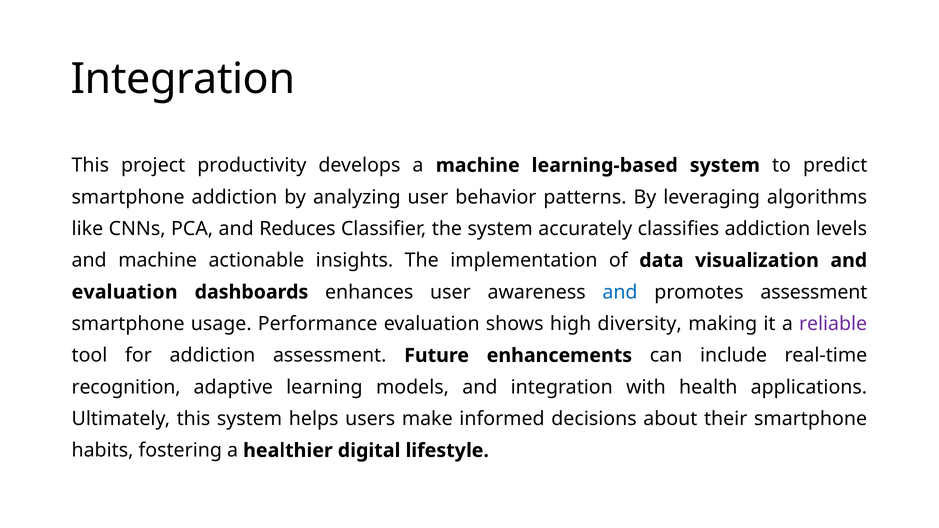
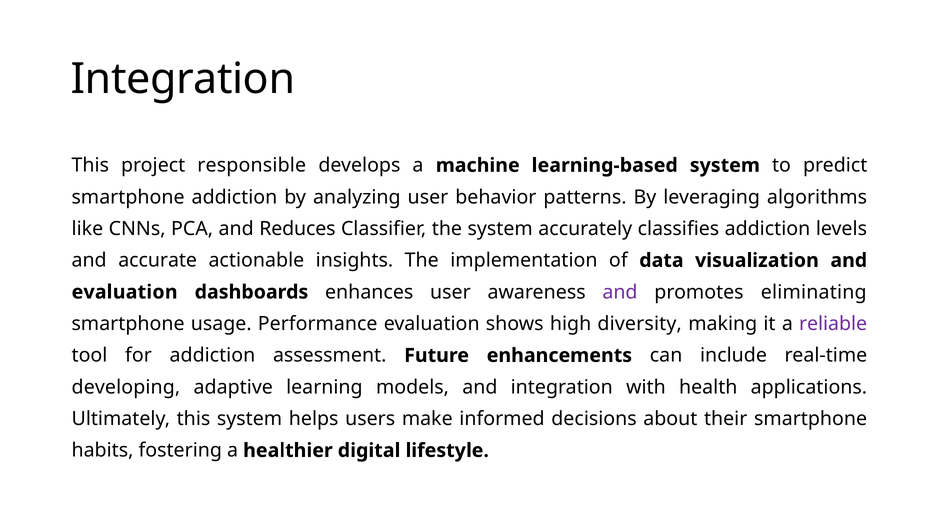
productivity: productivity -> responsible
and machine: machine -> accurate
and at (620, 292) colour: blue -> purple
promotes assessment: assessment -> eliminating
recognition: recognition -> developing
